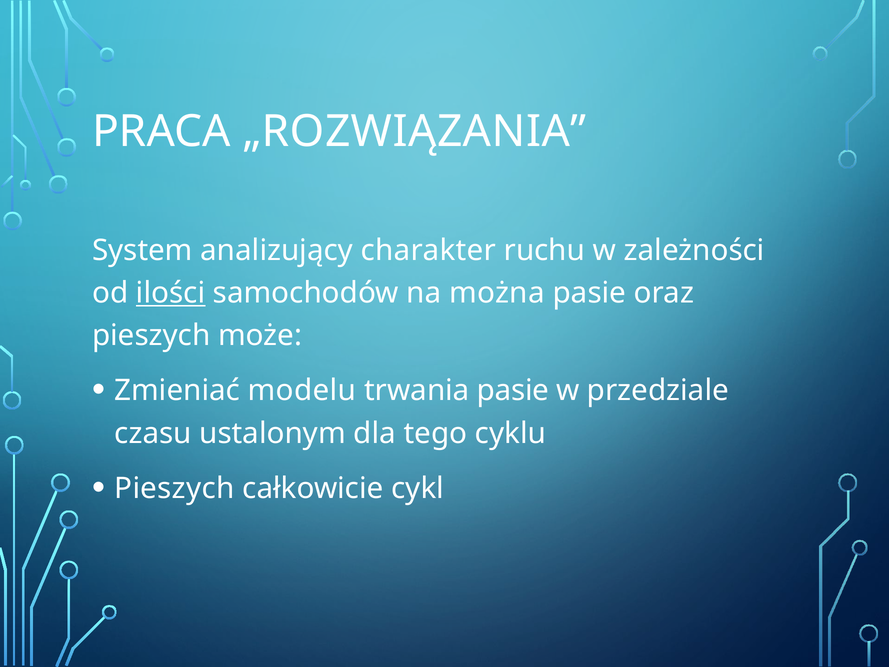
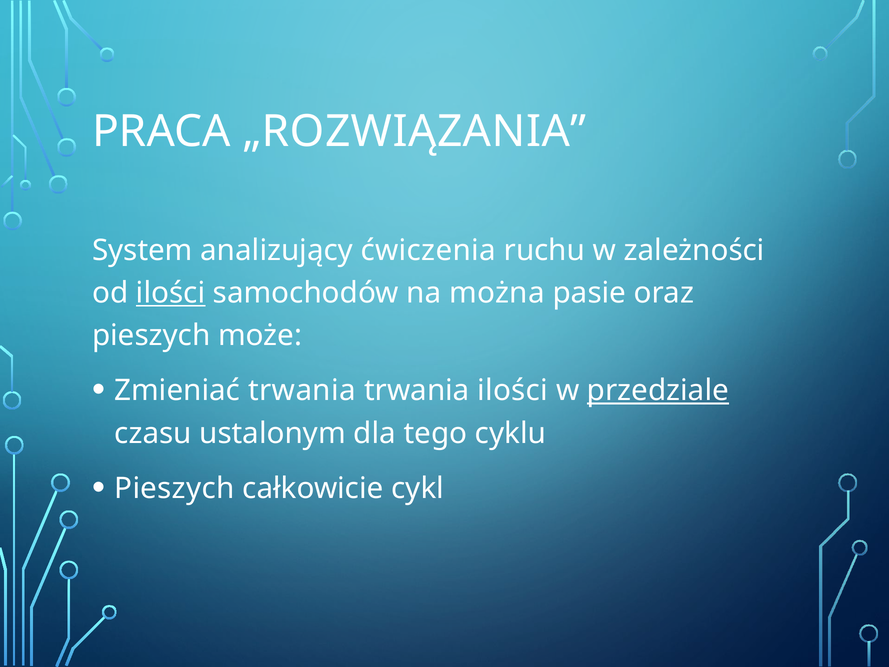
charakter: charakter -> ćwiczenia
Zmieniać modelu: modelu -> trwania
trwania pasie: pasie -> ilości
przedziale underline: none -> present
